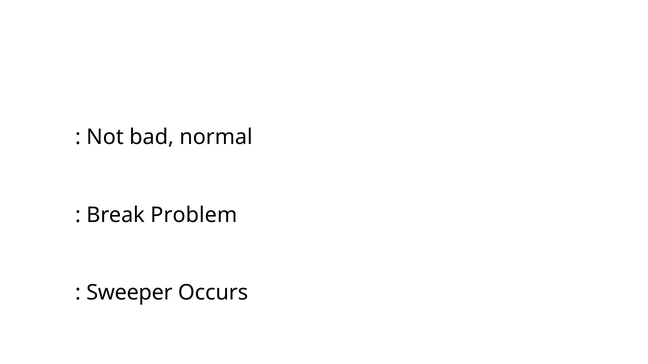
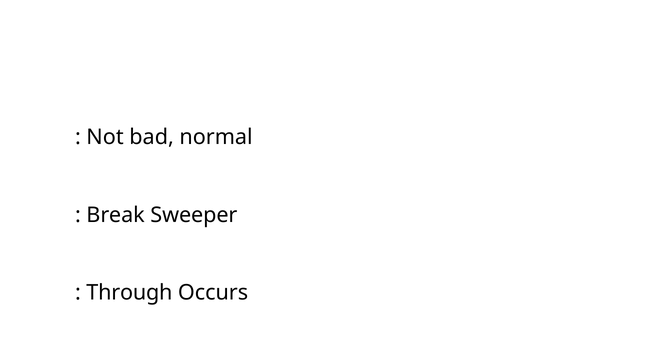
Problem: Problem -> Sweeper
Sweeper: Sweeper -> Through
